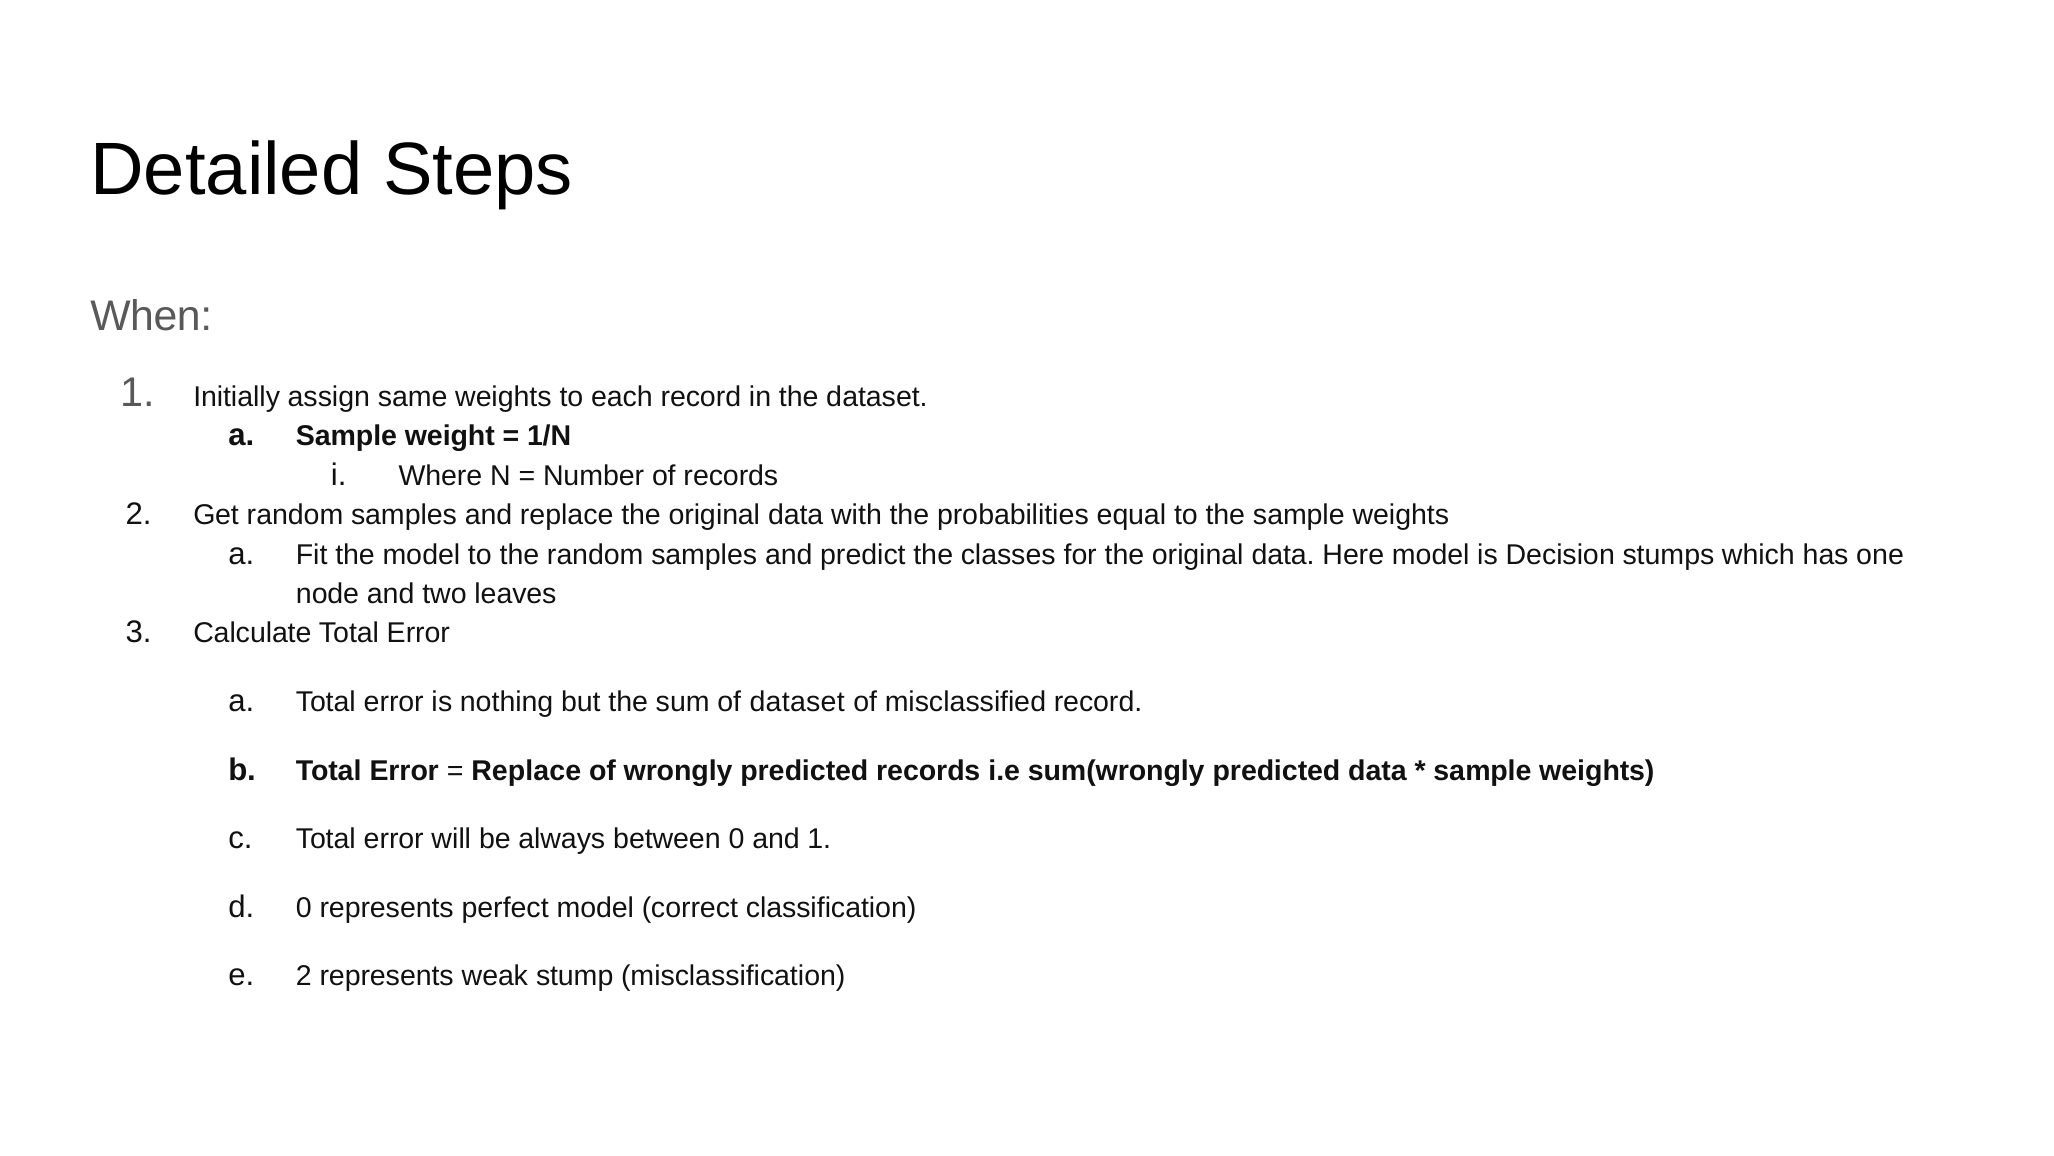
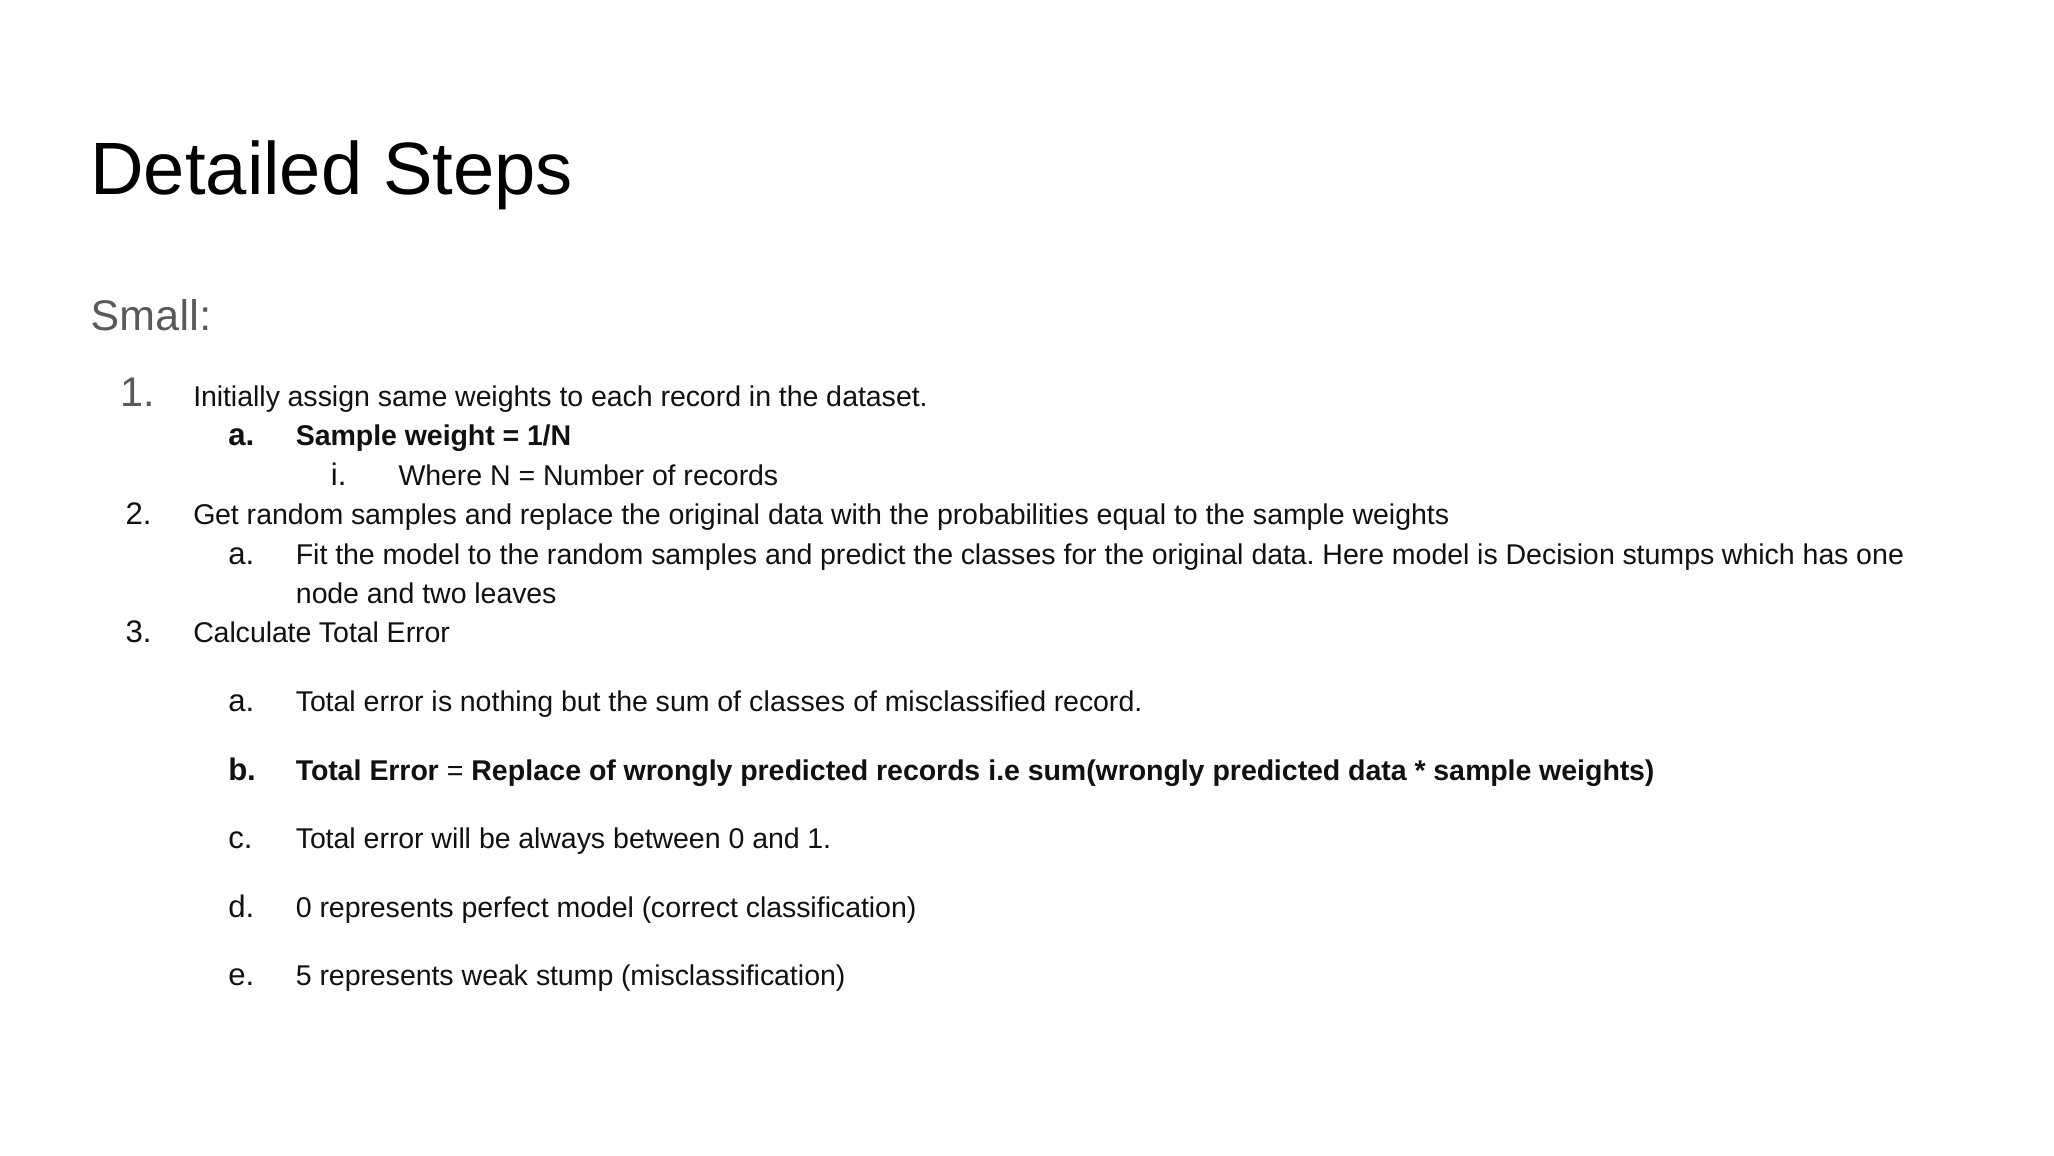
When: When -> Small
of dataset: dataset -> classes
2 at (304, 976): 2 -> 5
